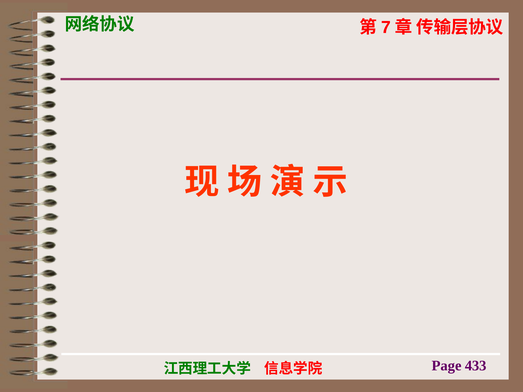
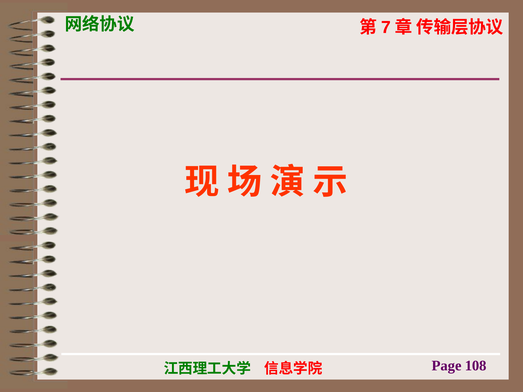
433: 433 -> 108
